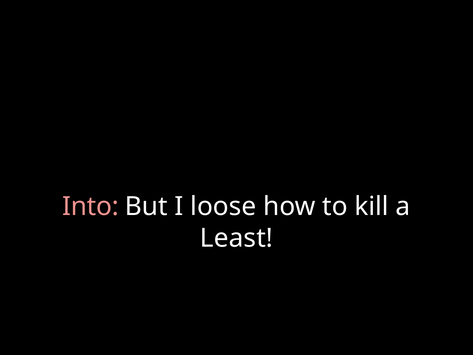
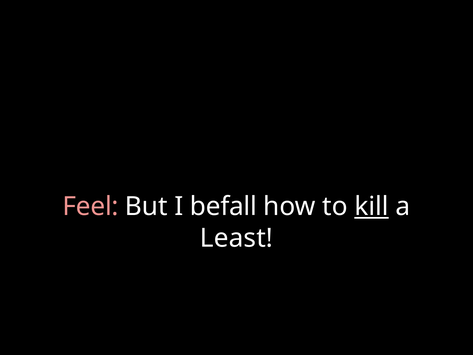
Into: Into -> Feel
loose: loose -> befall
kill underline: none -> present
